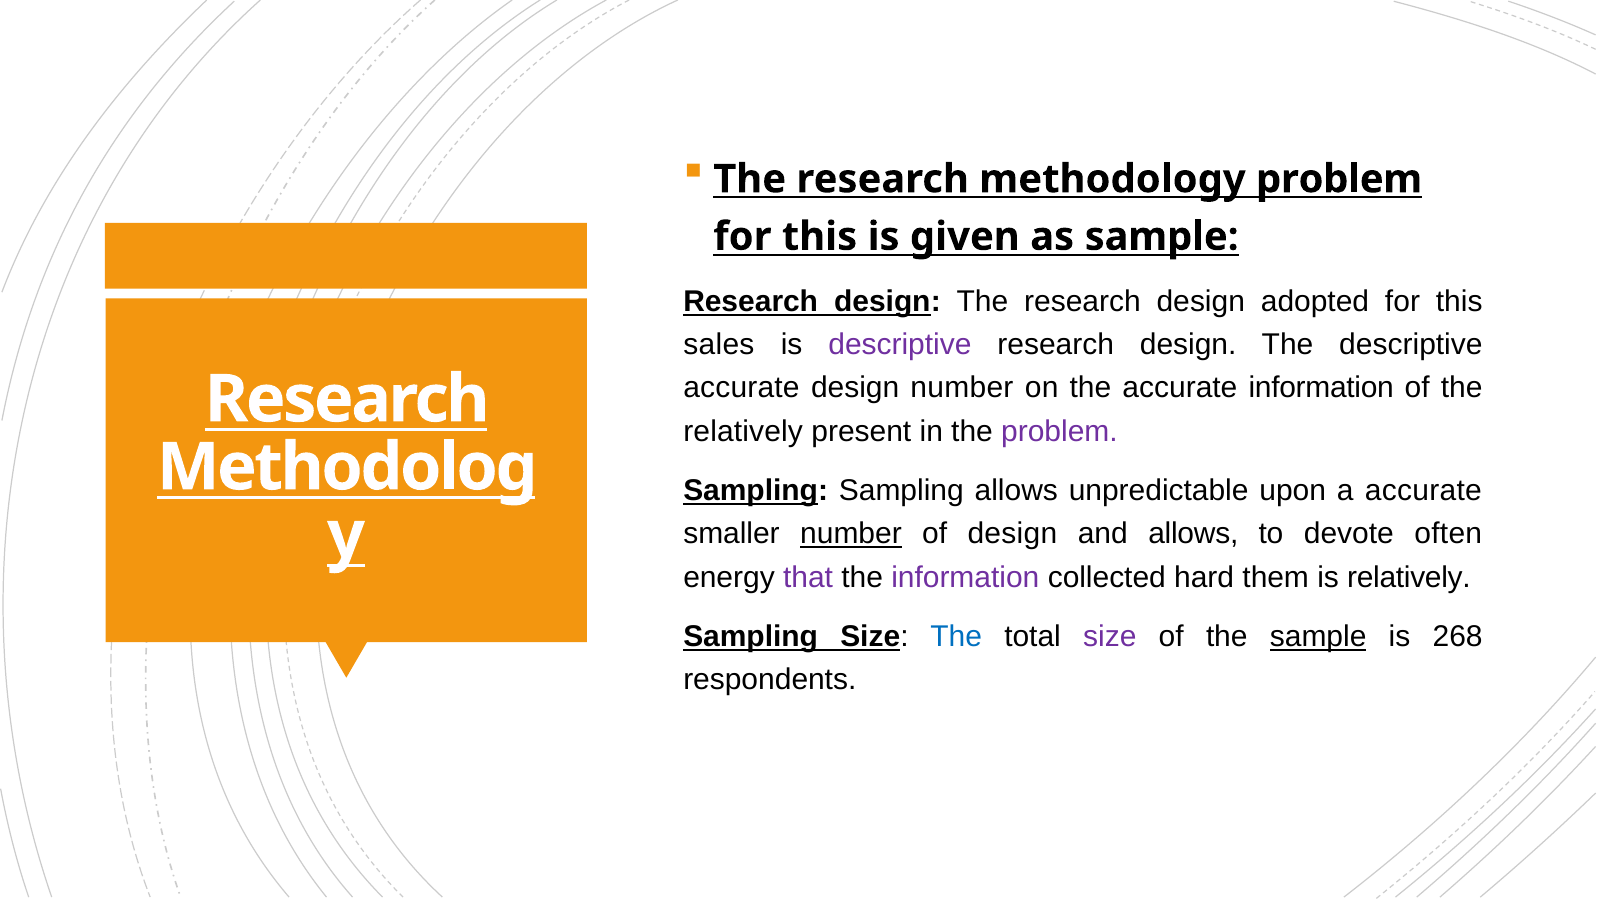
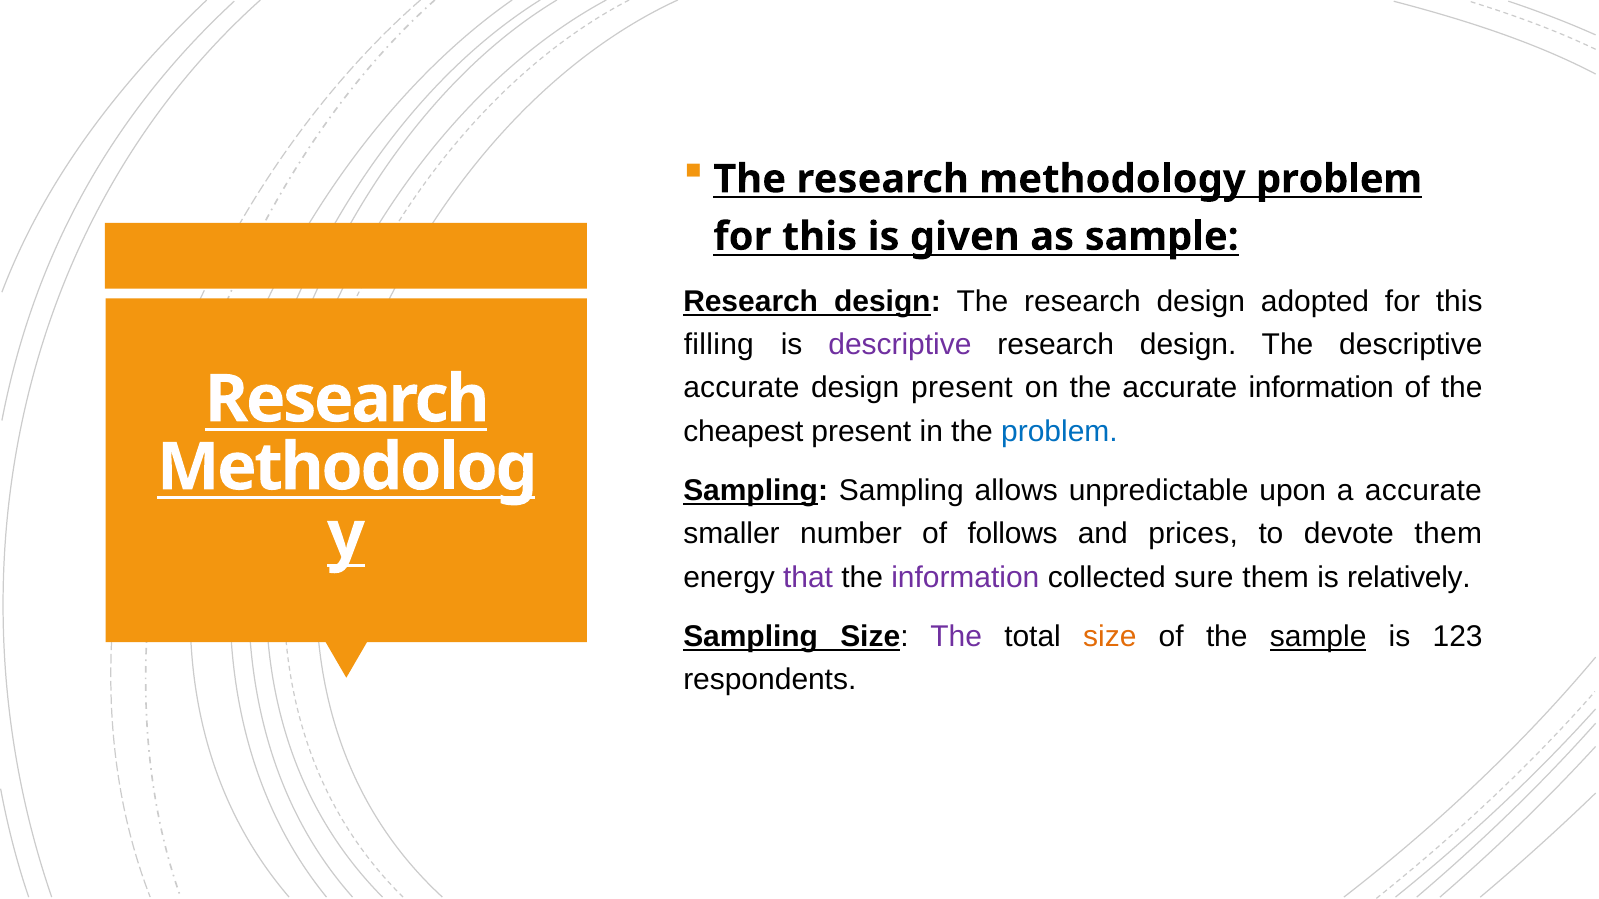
sales: sales -> filling
design number: number -> present
relatively at (743, 431): relatively -> cheapest
problem at (1059, 431) colour: purple -> blue
number at (851, 534) underline: present -> none
of design: design -> follows
and allows: allows -> prices
devote often: often -> them
hard: hard -> sure
The at (956, 637) colour: blue -> purple
size at (1110, 637) colour: purple -> orange
268: 268 -> 123
